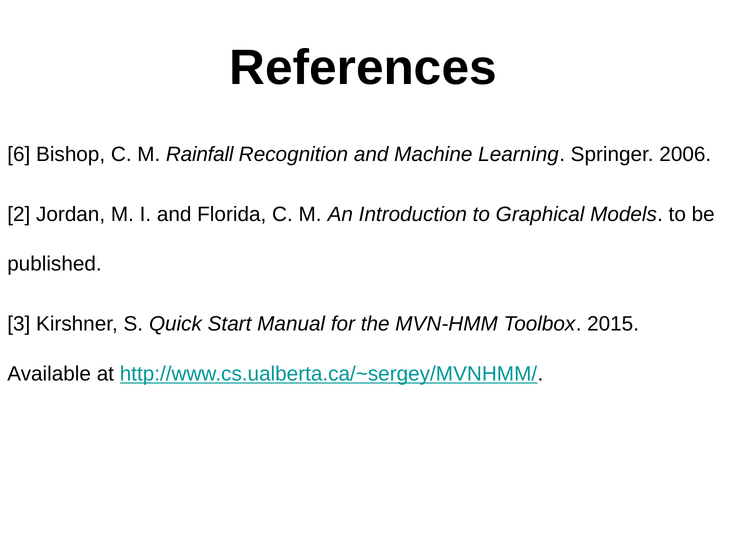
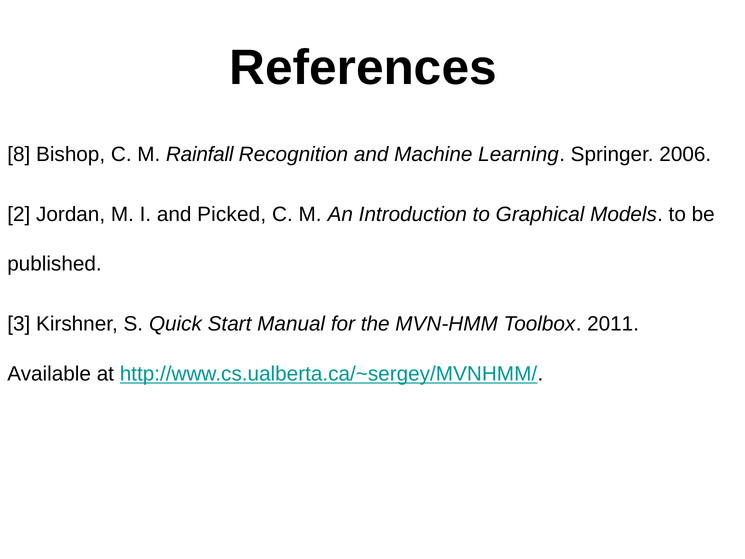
6: 6 -> 8
Florida: Florida -> Picked
2015: 2015 -> 2011
